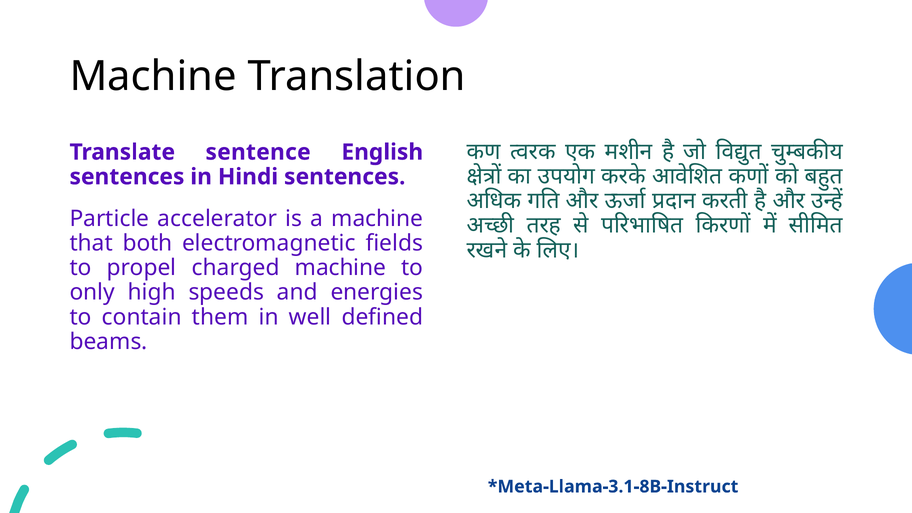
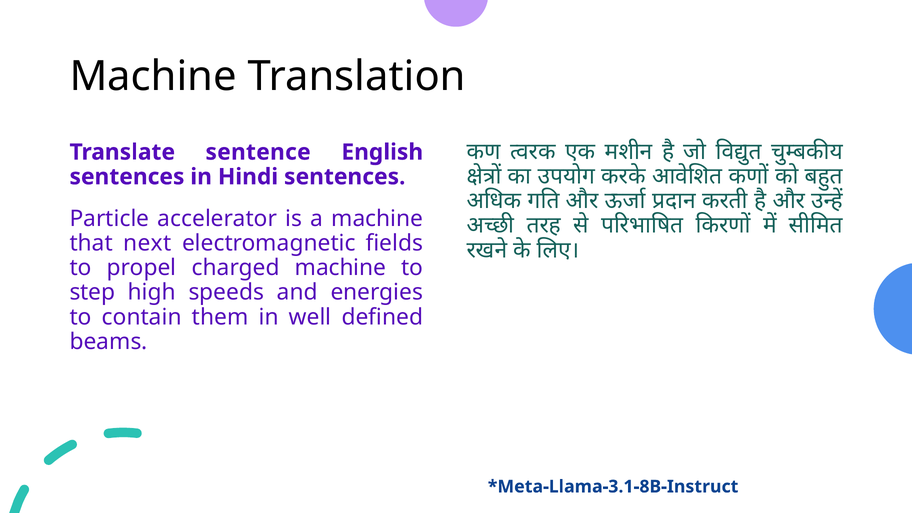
both: both -> next
only: only -> step
